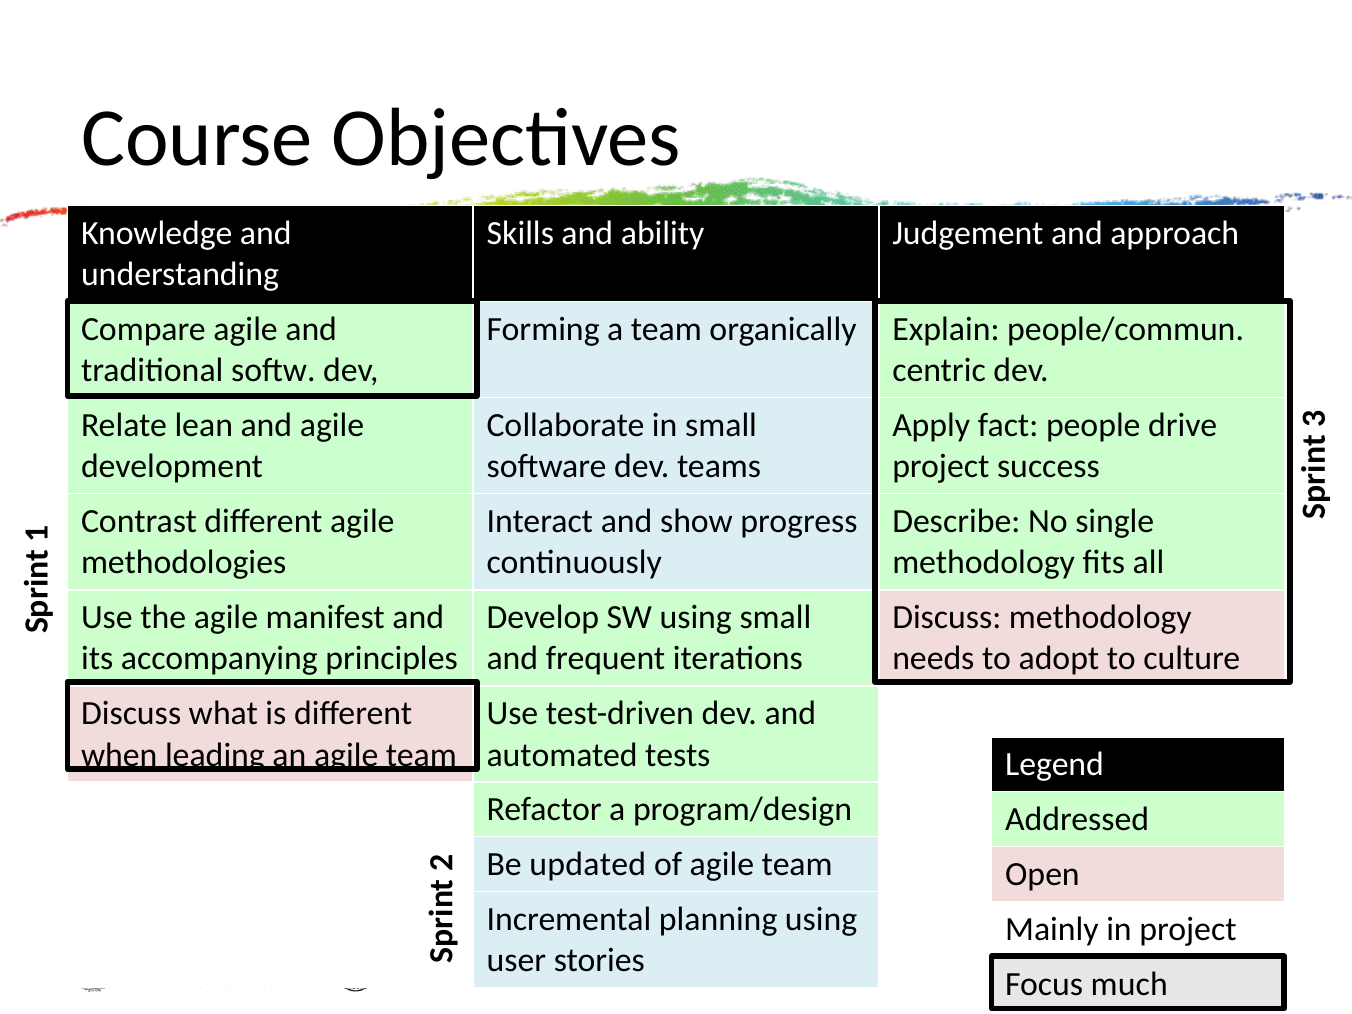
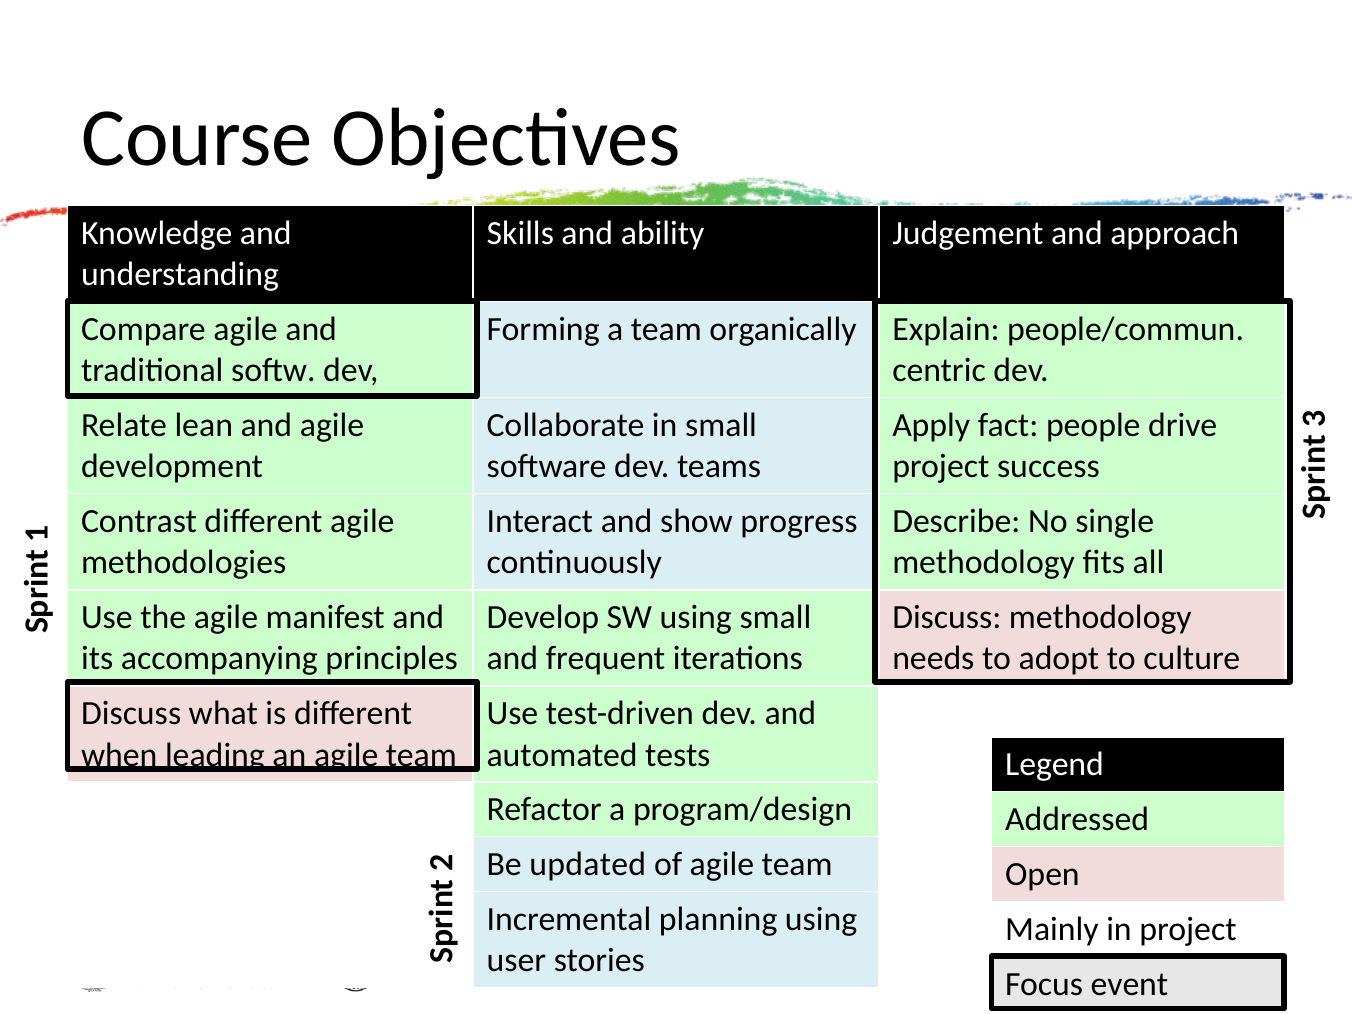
much: much -> event
